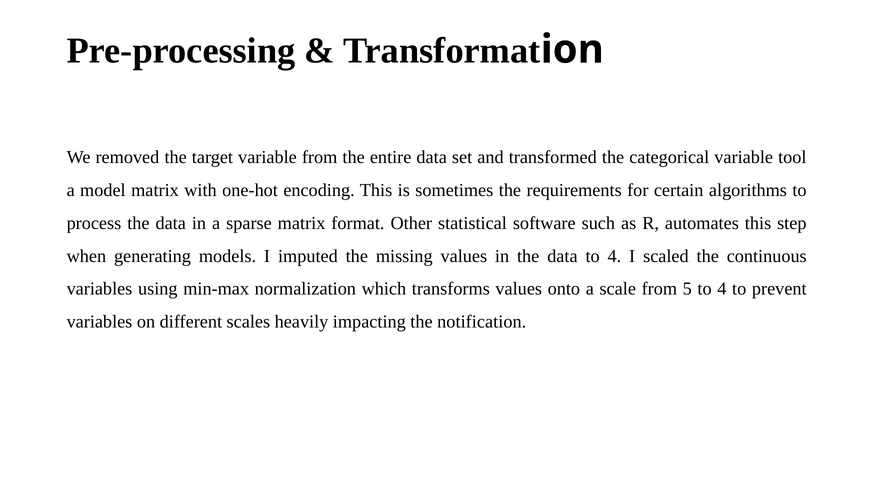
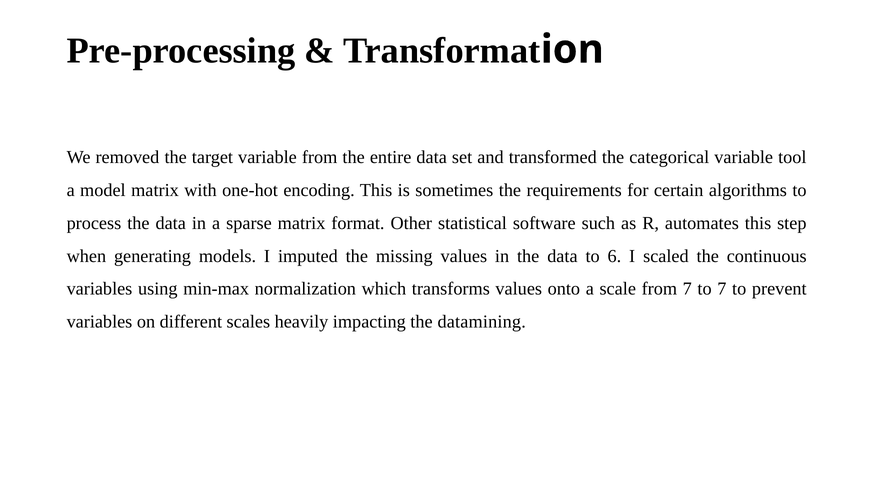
data to 4: 4 -> 6
from 5: 5 -> 7
4 at (722, 289): 4 -> 7
notification: notification -> datamining
